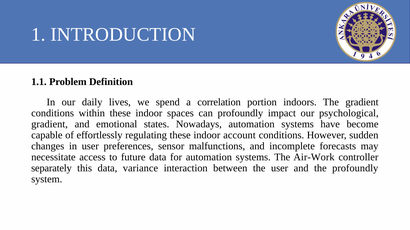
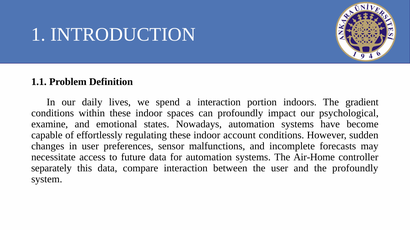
a correlation: correlation -> interaction
gradient at (50, 124): gradient -> examine
Air-Work: Air-Work -> Air-Home
variance: variance -> compare
